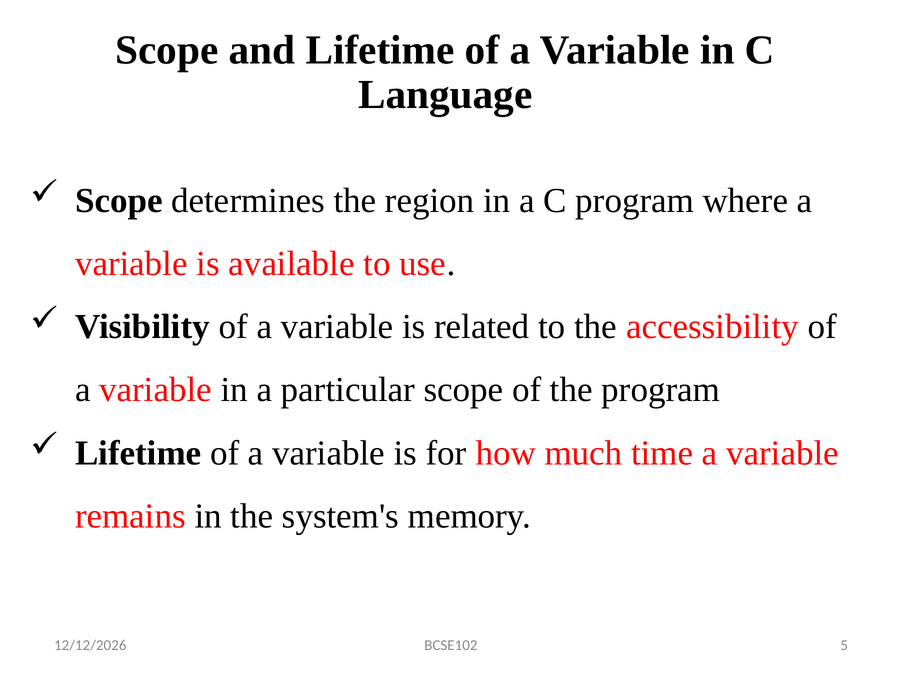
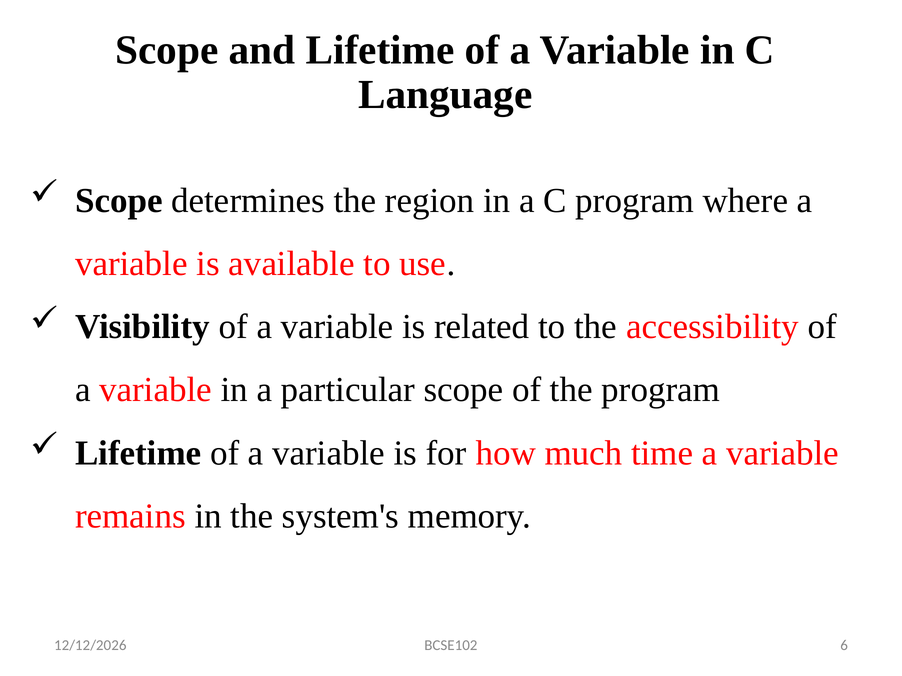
5: 5 -> 6
